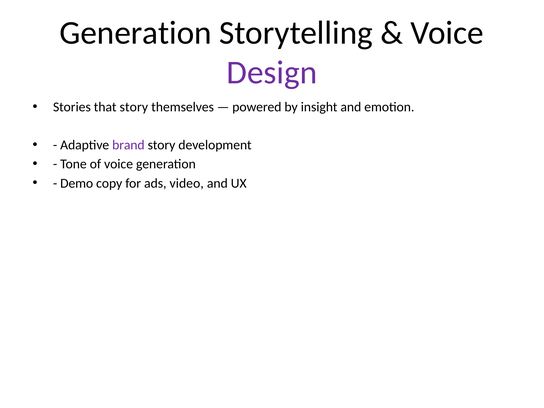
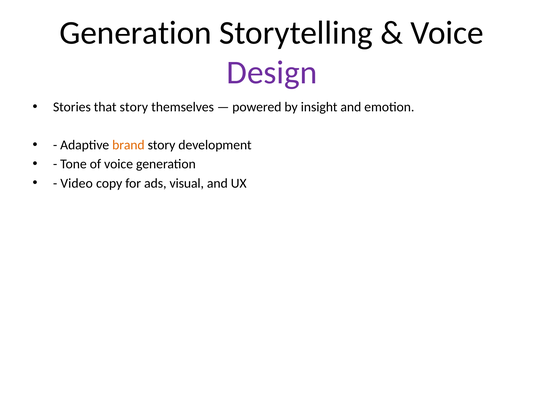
brand colour: purple -> orange
Demo: Demo -> Video
video: video -> visual
